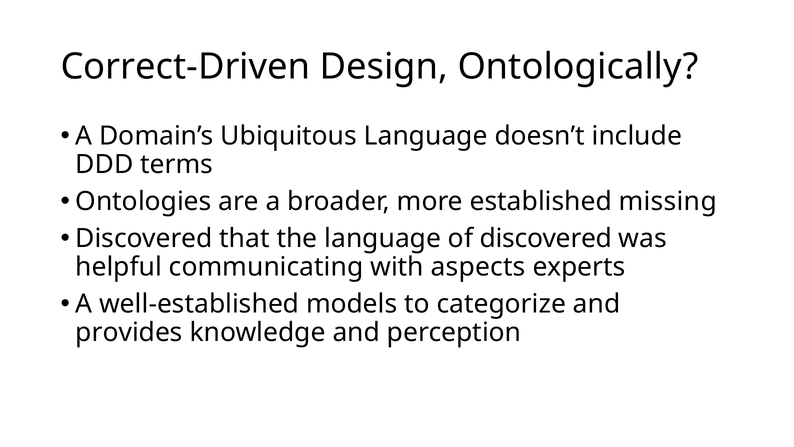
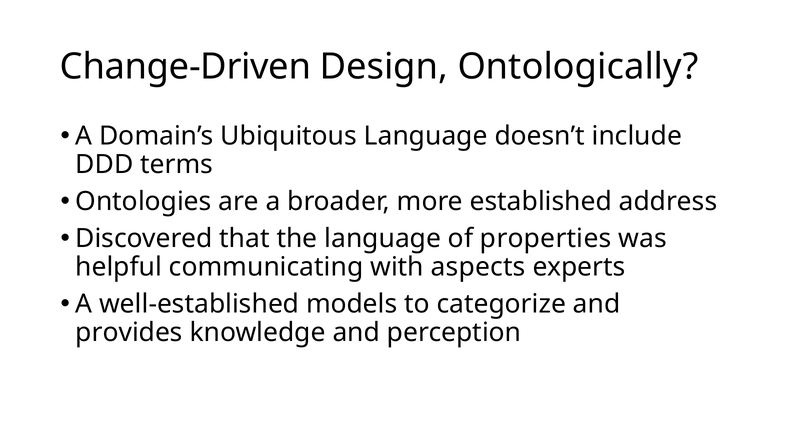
Correct-Driven: Correct-Driven -> Change-Driven
missing: missing -> address
of discovered: discovered -> properties
